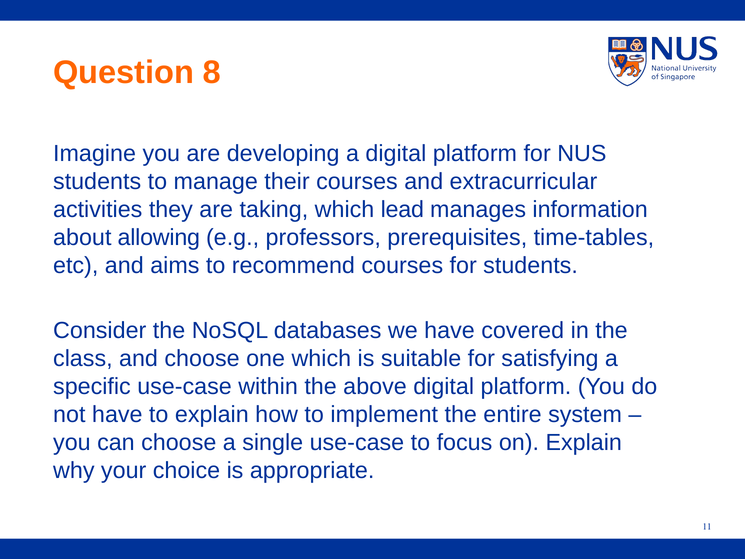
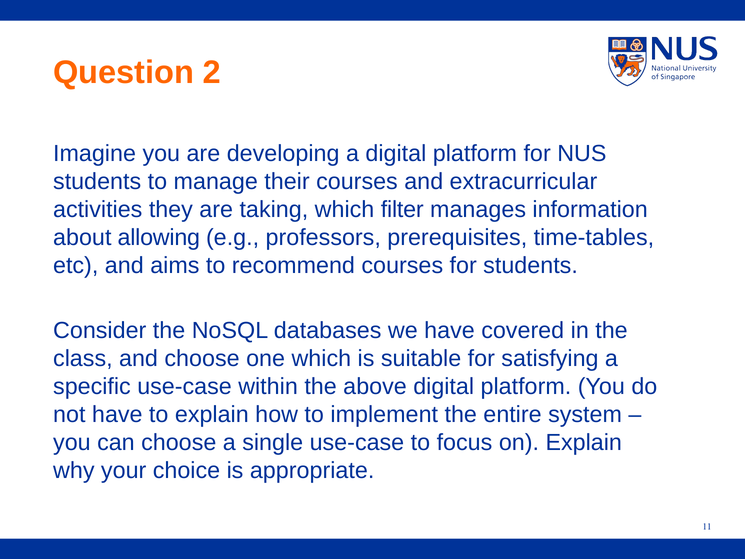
8: 8 -> 2
lead: lead -> filter
